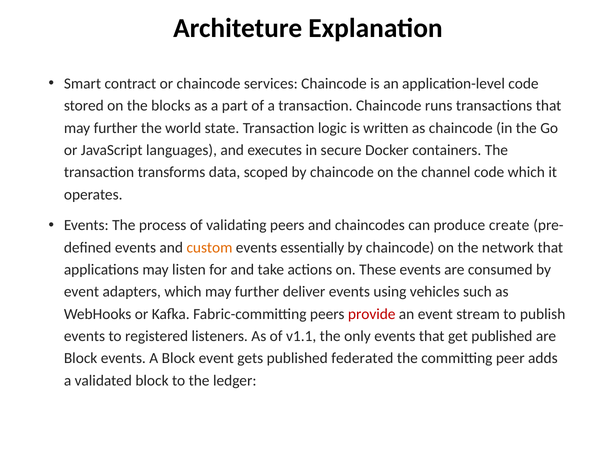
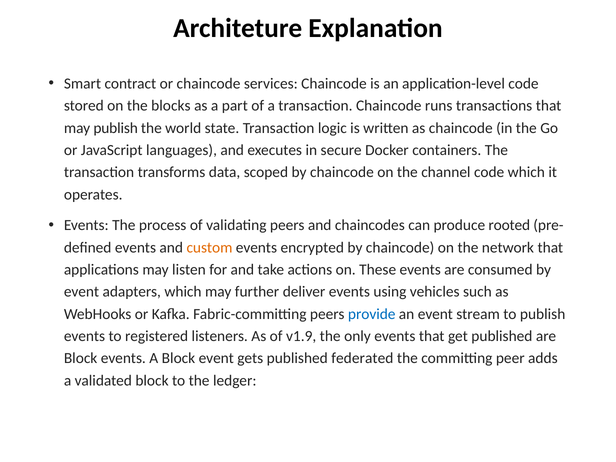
further at (116, 128): further -> publish
create: create -> rooted
essentially: essentially -> encrypted
provide colour: red -> blue
v1.1: v1.1 -> v1.9
